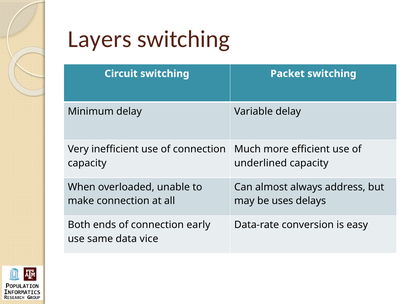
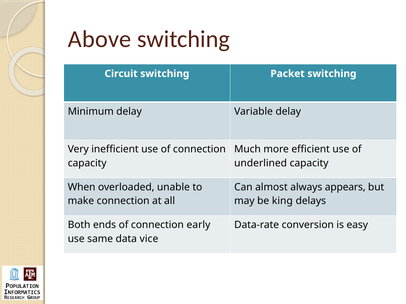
Layers: Layers -> Above
address: address -> appears
uses: uses -> king
